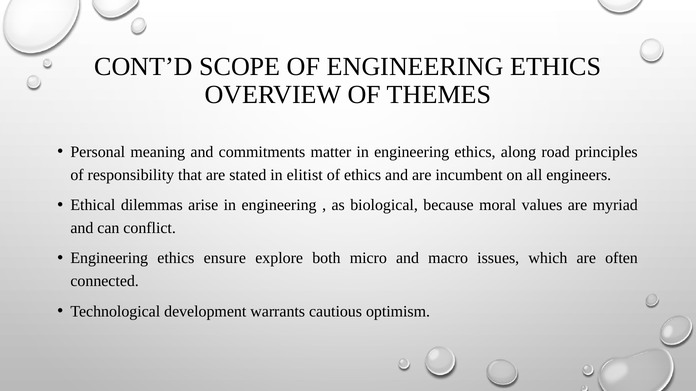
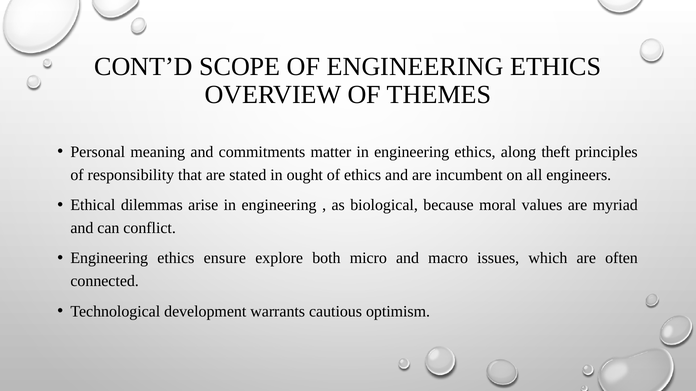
road: road -> theft
elitist: elitist -> ought
